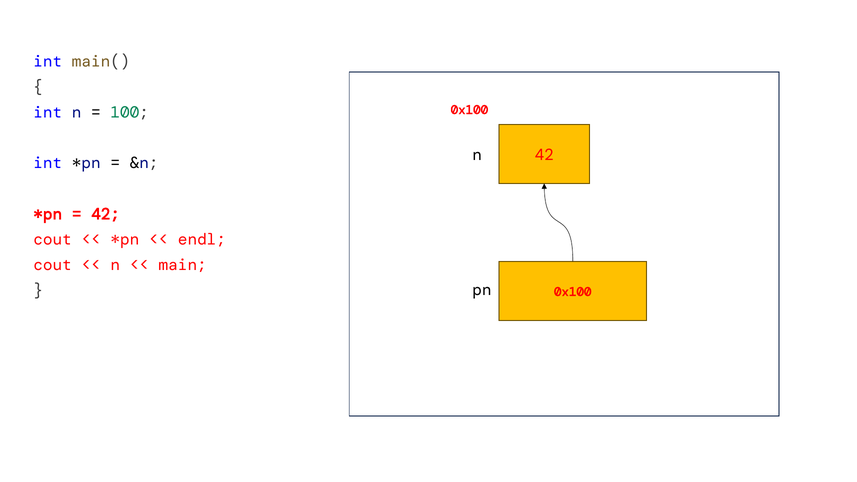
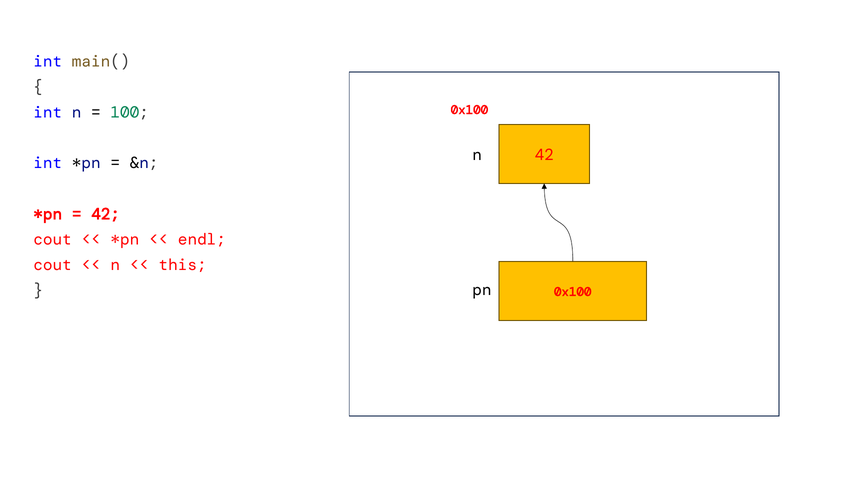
main: main -> this
